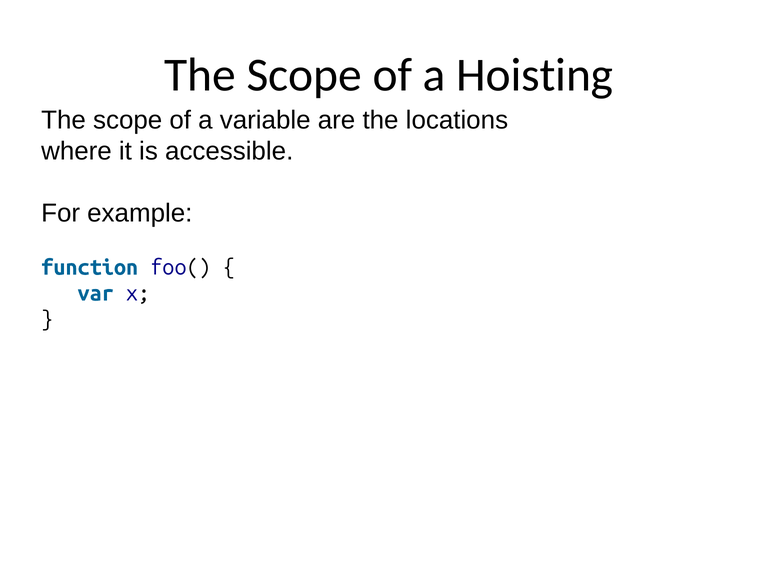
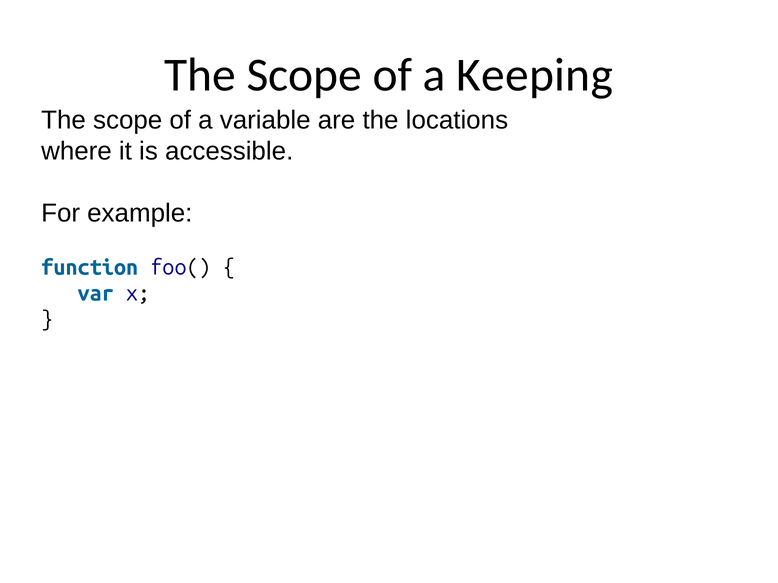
Hoisting: Hoisting -> Keeping
